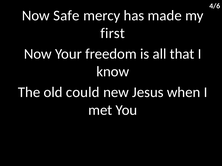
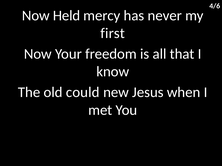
Safe: Safe -> Held
made: made -> never
